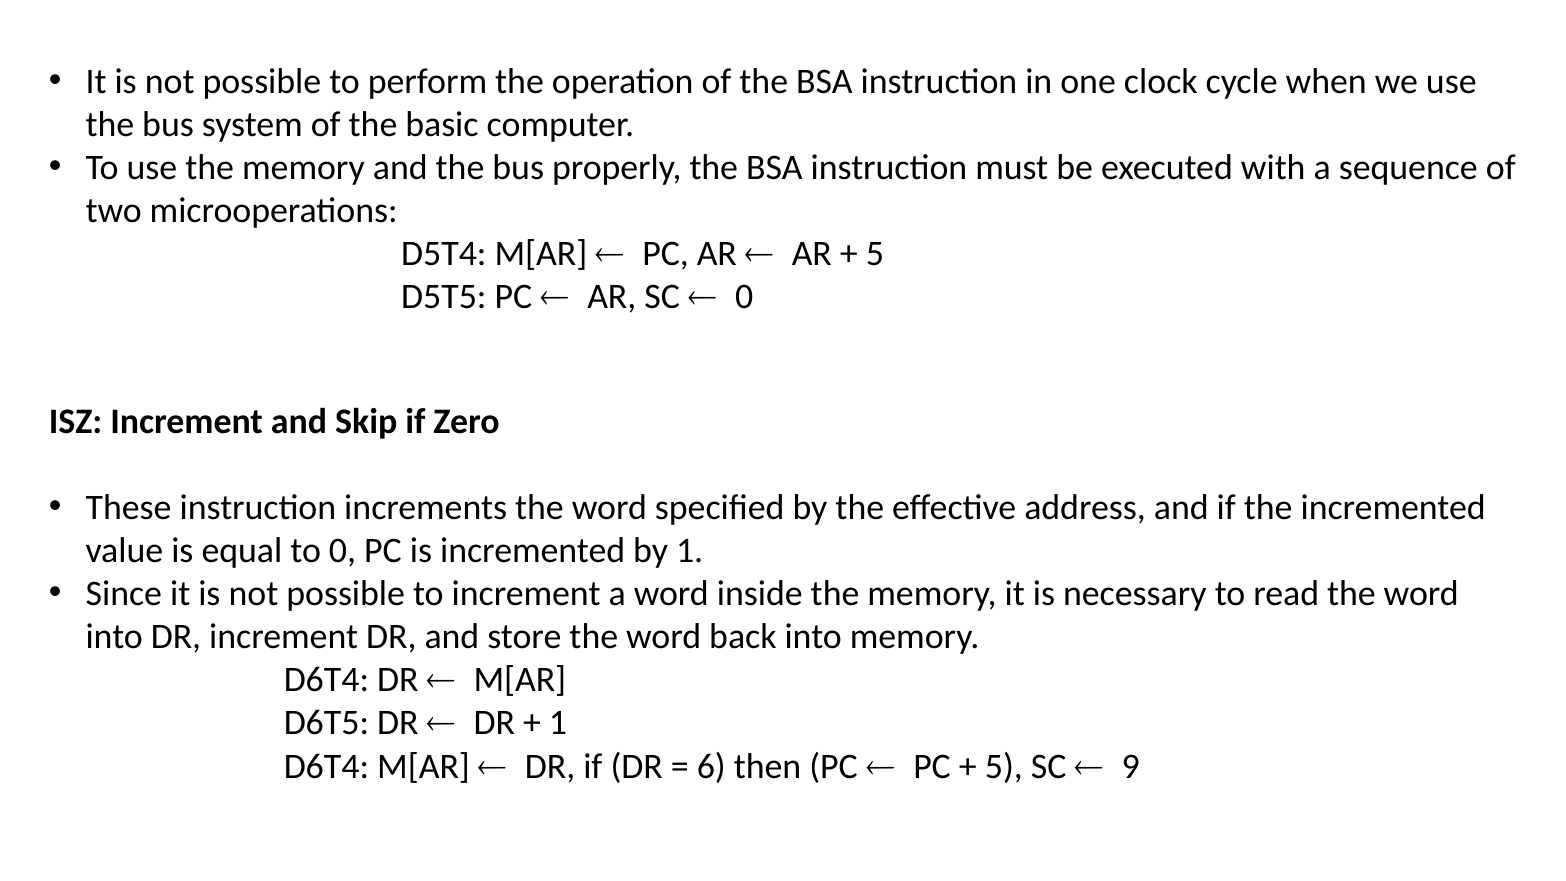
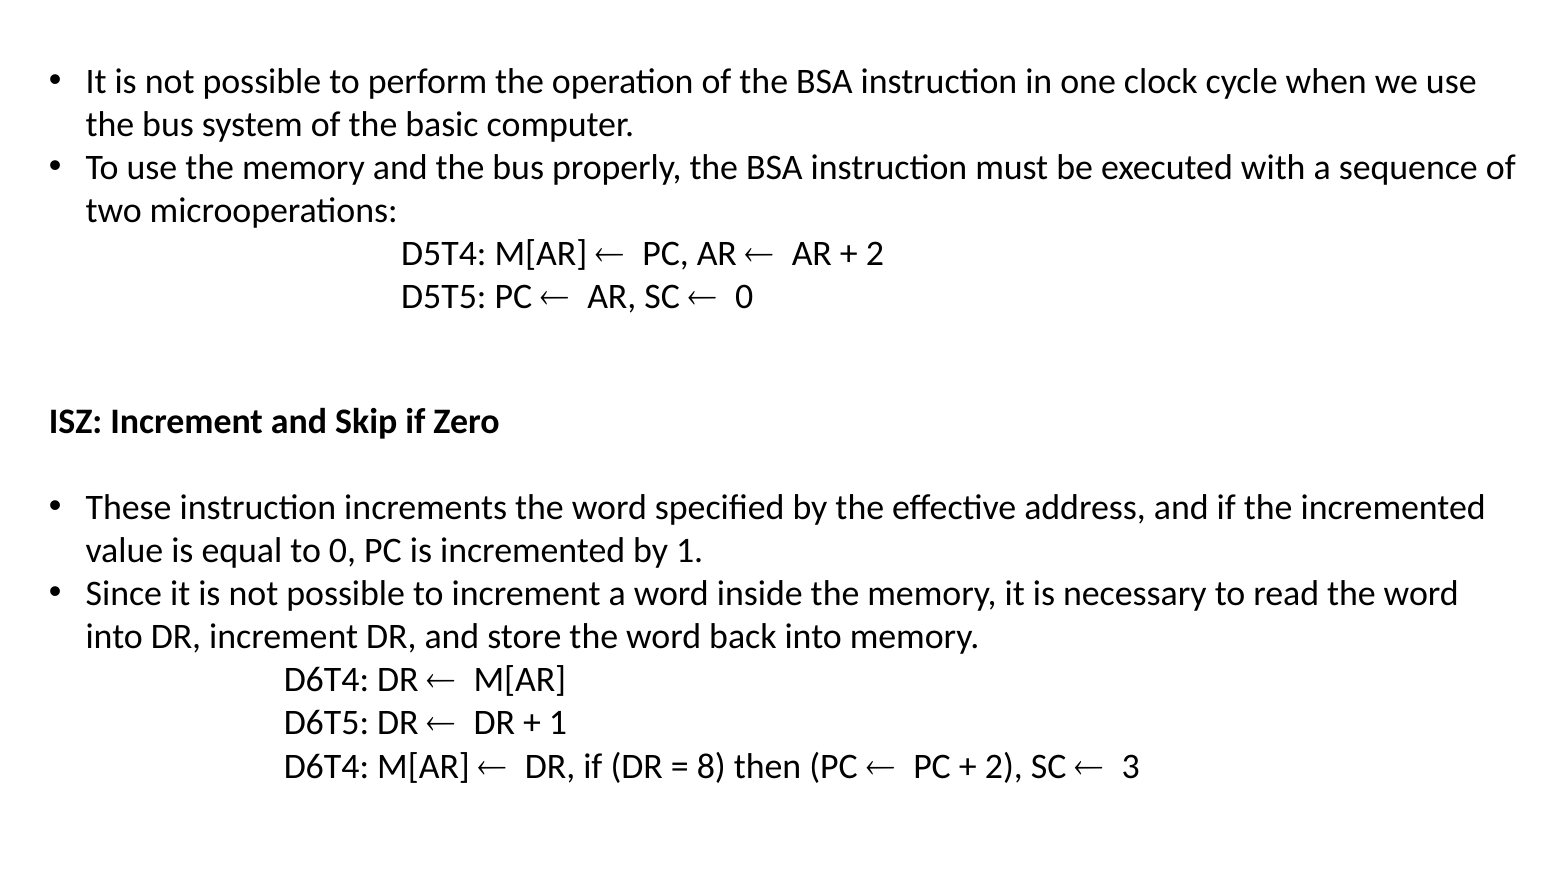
5 at (875, 254): 5 -> 2
6: 6 -> 8
5 at (1004, 766): 5 -> 2
9: 9 -> 3
